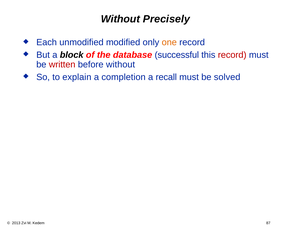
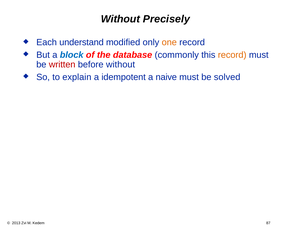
unmodified: unmodified -> understand
block colour: black -> blue
successful: successful -> commonly
record at (232, 55) colour: red -> orange
completion: completion -> idempotent
recall: recall -> naive
